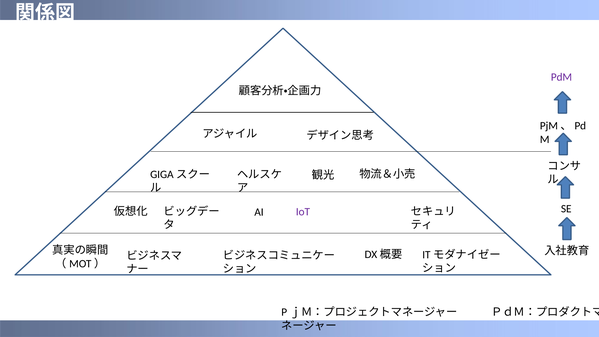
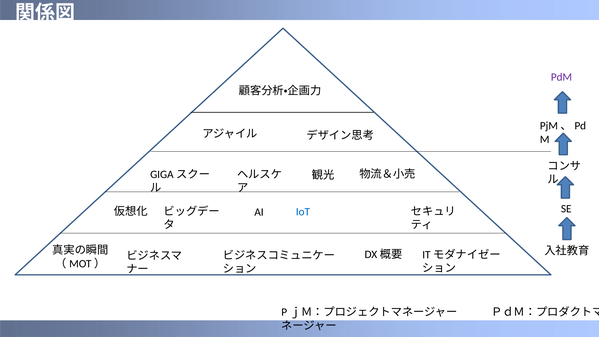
IoT colour: purple -> blue
